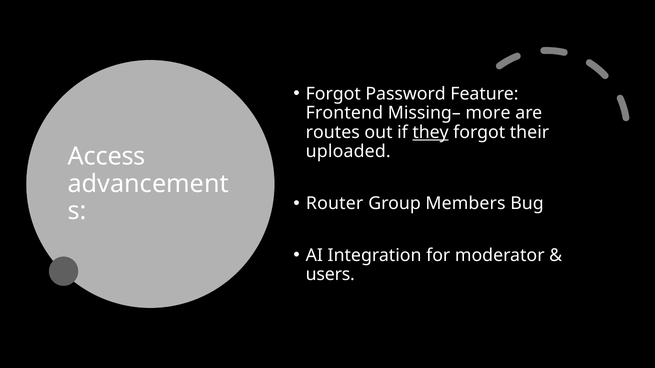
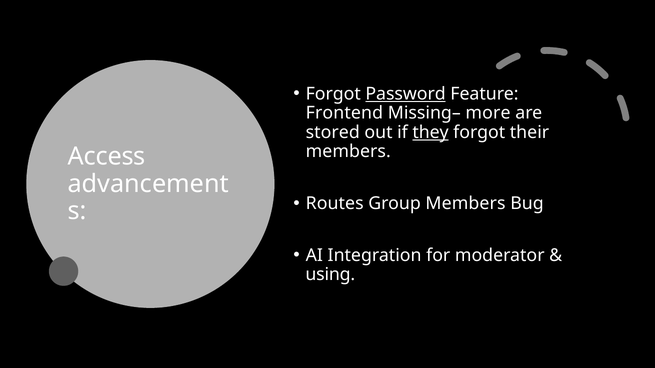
Password underline: none -> present
routes: routes -> stored
uploaded at (348, 152): uploaded -> members
Router: Router -> Routes
users: users -> using
